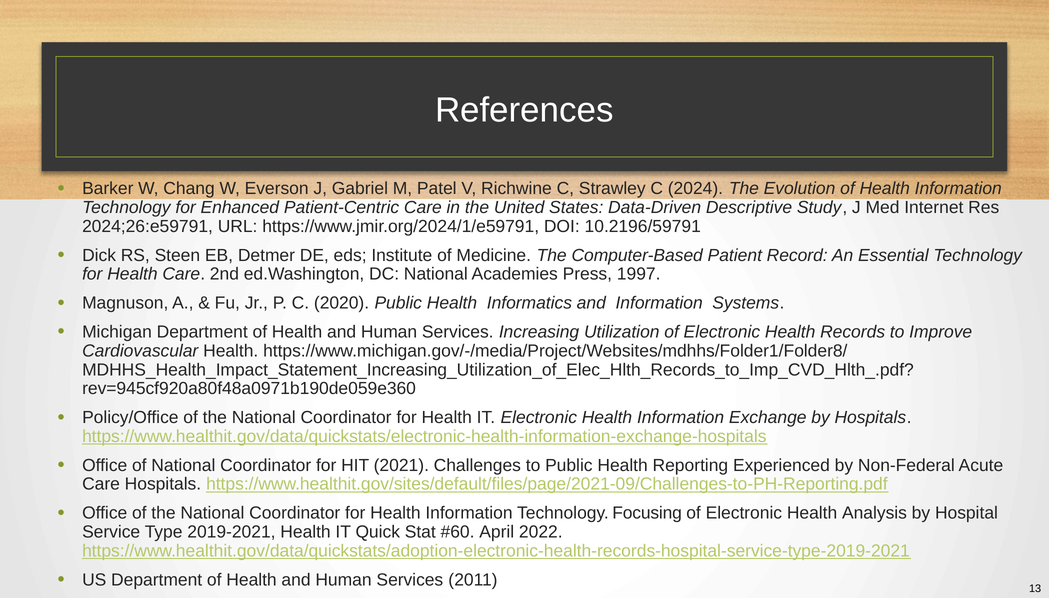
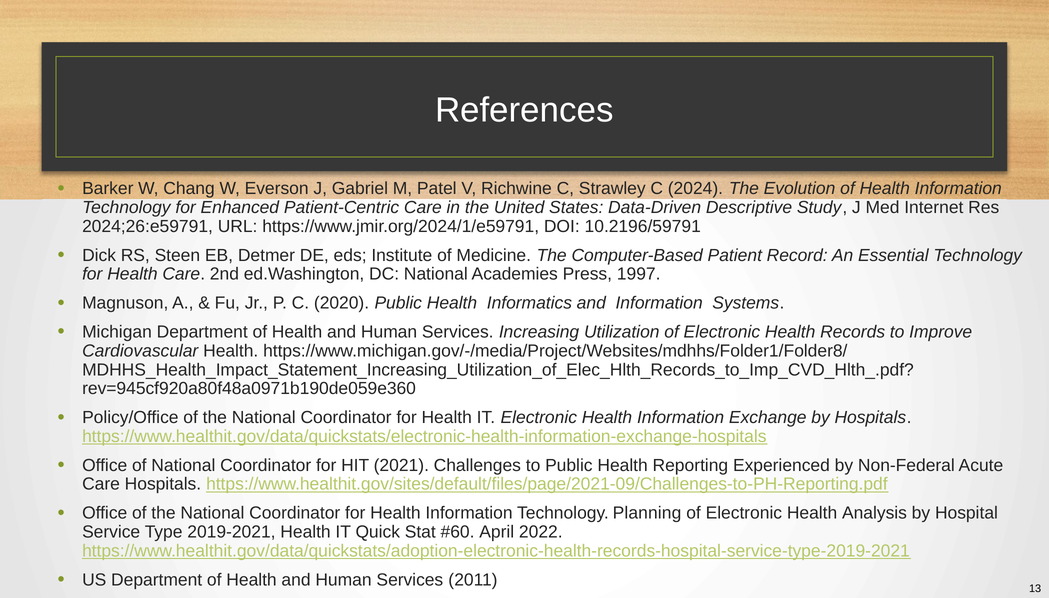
Focusing: Focusing -> Planning
